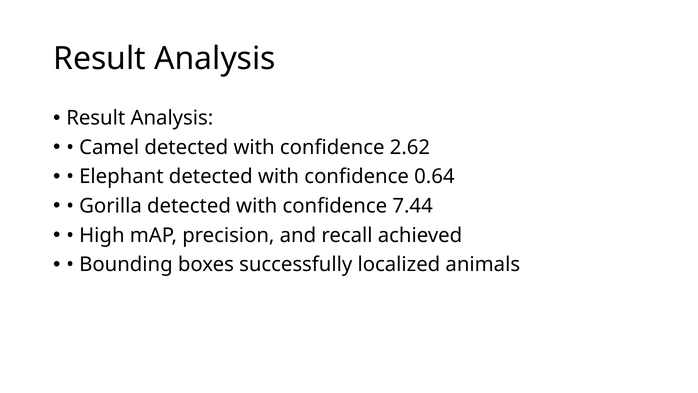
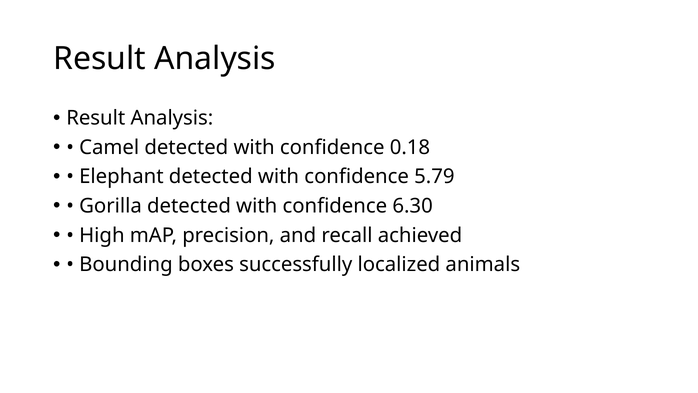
2.62: 2.62 -> 0.18
0.64: 0.64 -> 5.79
7.44: 7.44 -> 6.30
